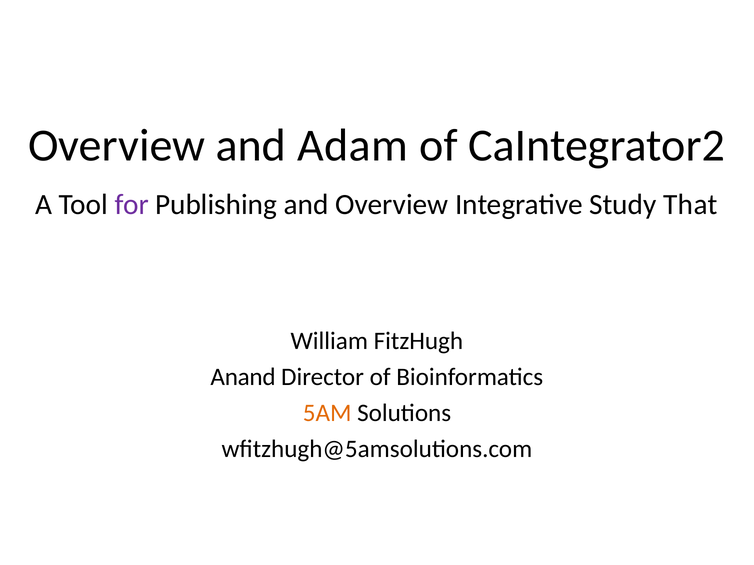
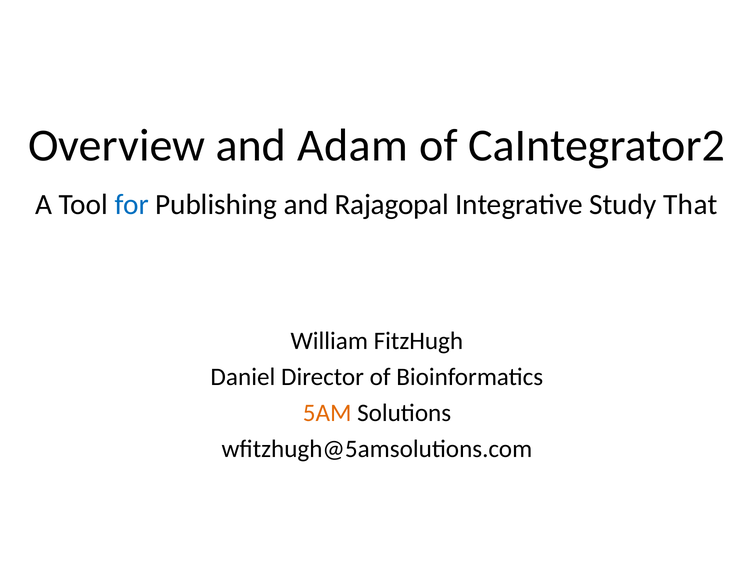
for colour: purple -> blue
and Overview: Overview -> Rajagopal
Anand: Anand -> Daniel
